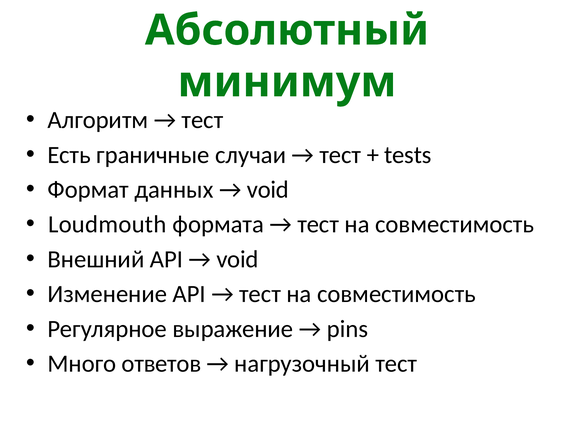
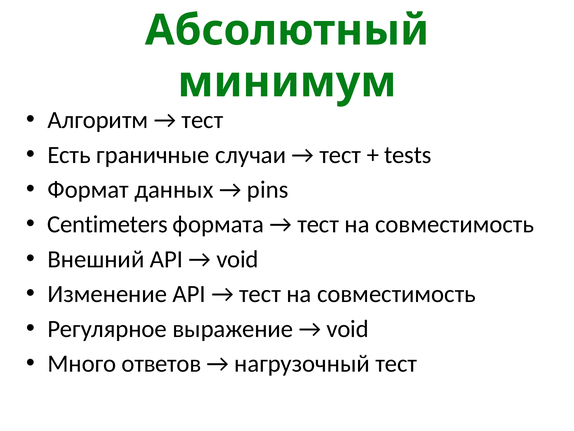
void at (268, 189): void -> pins
Loudmouth: Loudmouth -> Centimeters
pins at (348, 329): pins -> void
